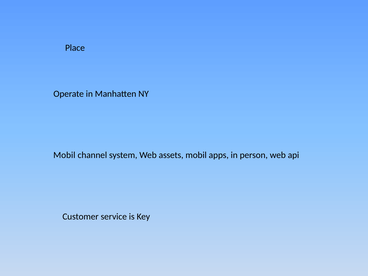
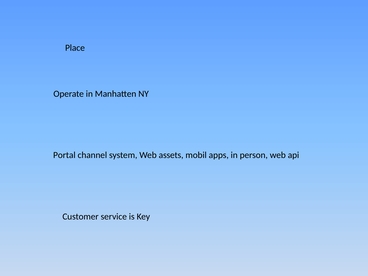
Mobil at (64, 155): Mobil -> Portal
